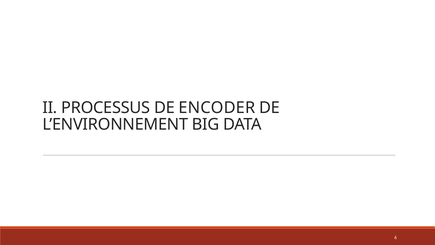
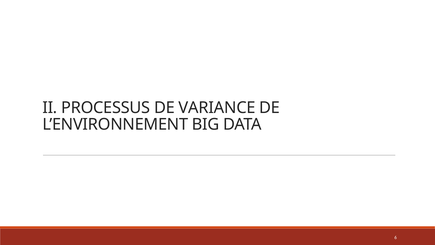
ENCODER: ENCODER -> VARIANCE
